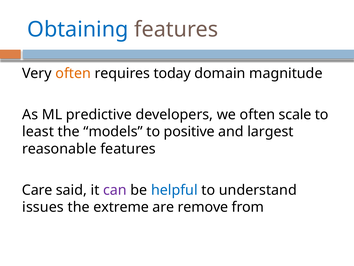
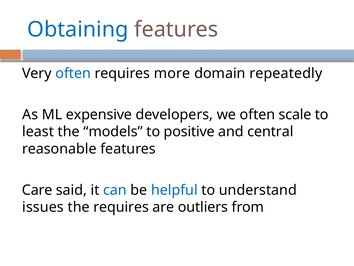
often at (73, 73) colour: orange -> blue
today: today -> more
magnitude: magnitude -> repeatedly
predictive: predictive -> expensive
largest: largest -> central
can colour: purple -> blue
the extreme: extreme -> requires
remove: remove -> outliers
